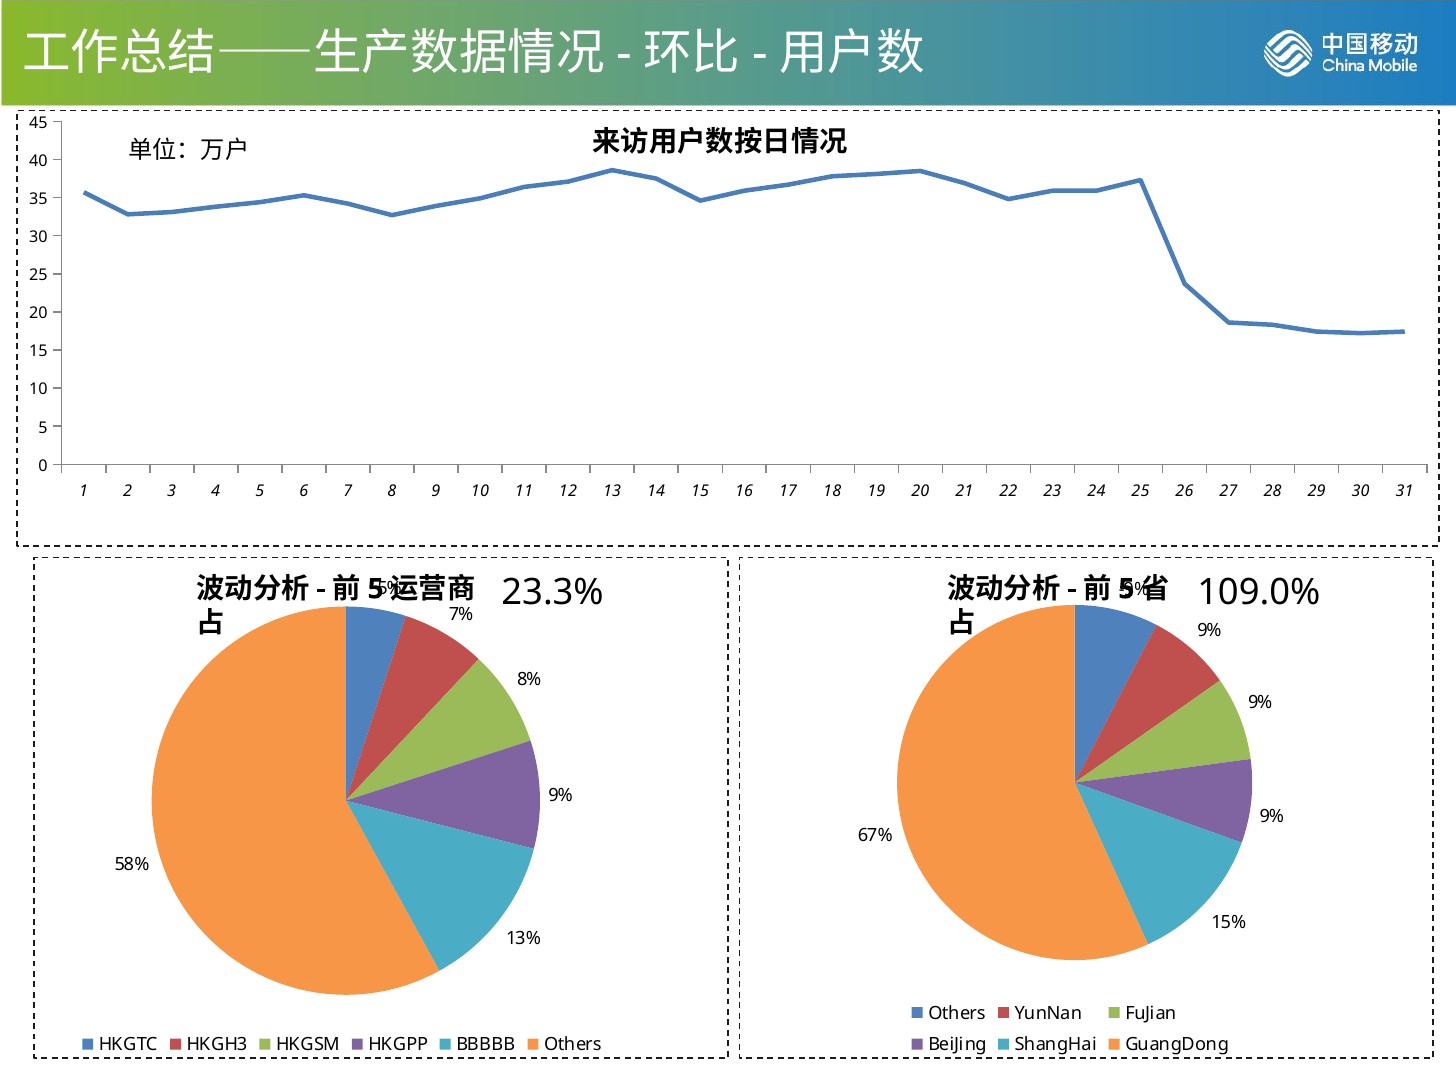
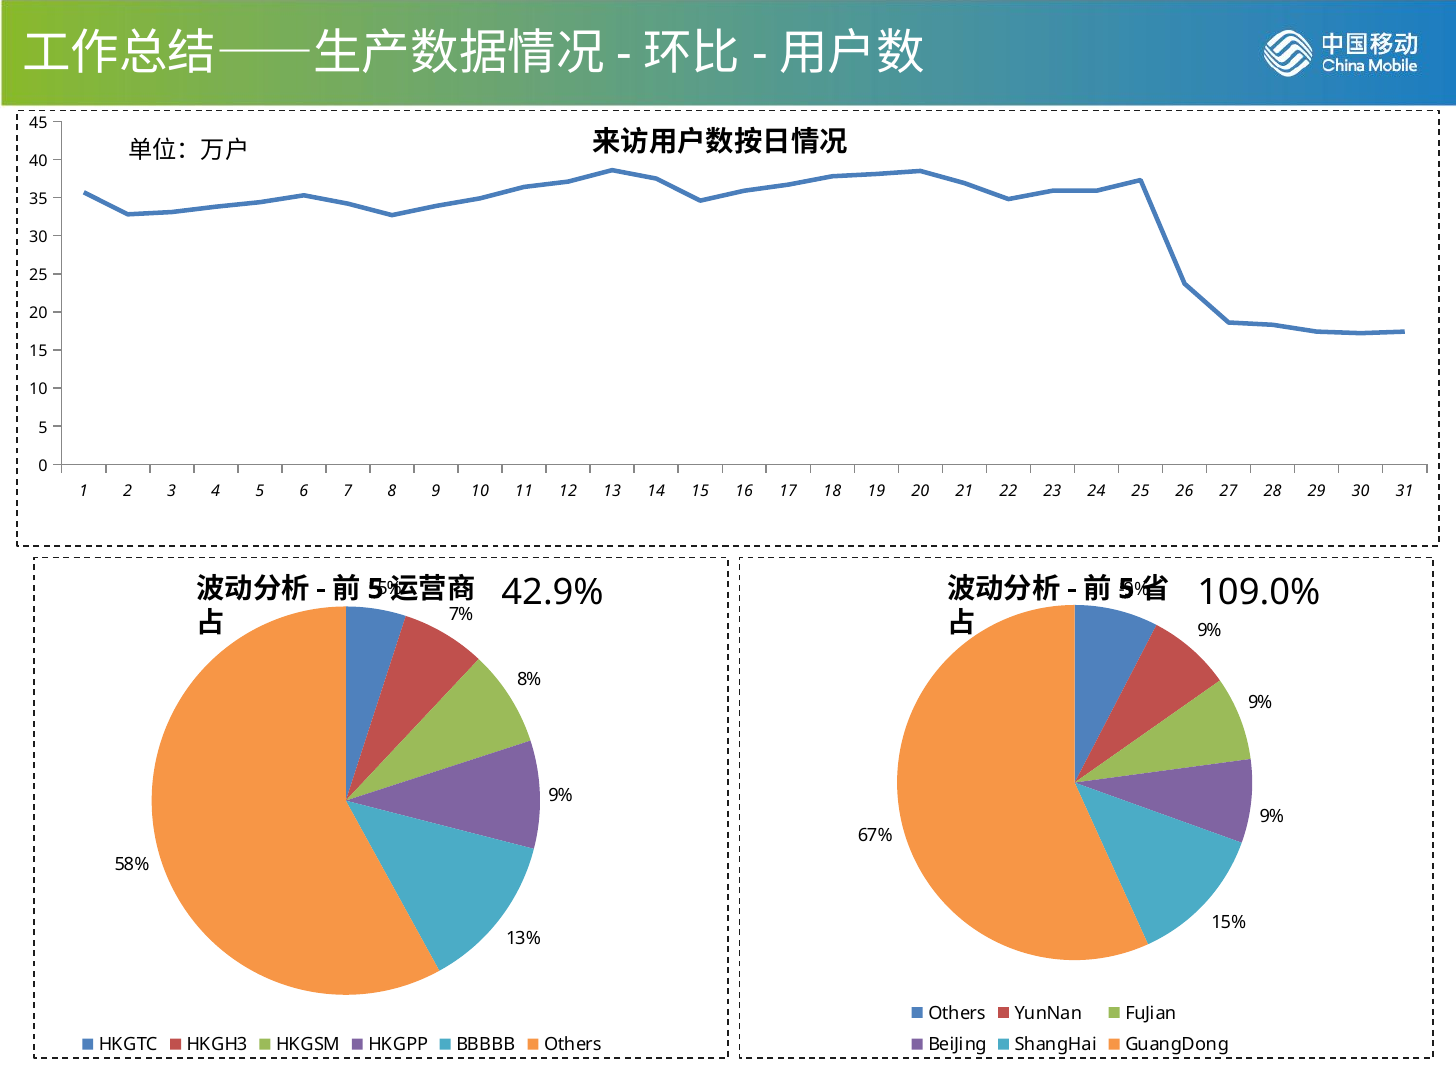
23.3%: 23.3% -> 42.9%
